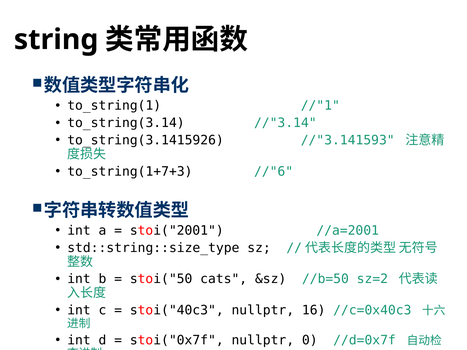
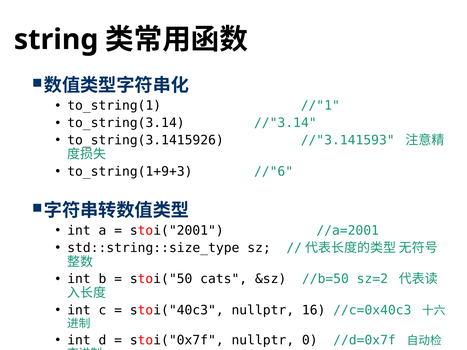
to_string(1+7+3: to_string(1+7+3 -> to_string(1+9+3
